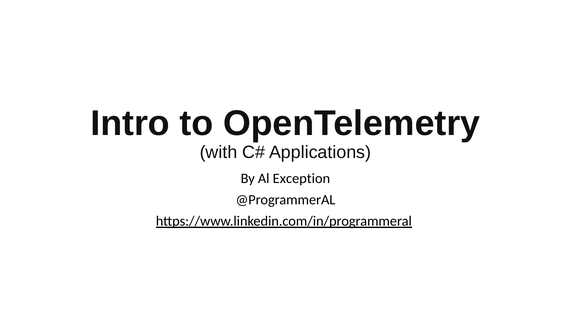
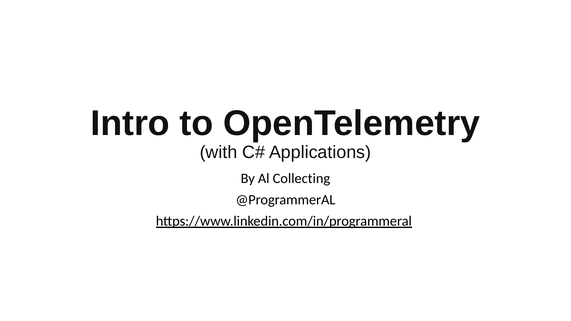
Exception: Exception -> Collecting
